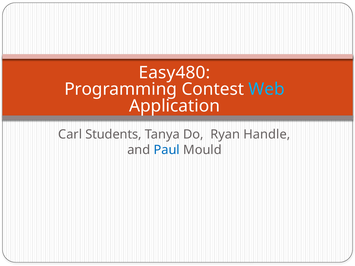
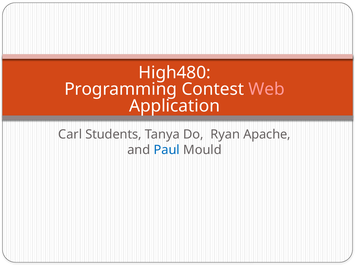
Easy480: Easy480 -> High480
Web colour: light blue -> pink
Handle: Handle -> Apache
